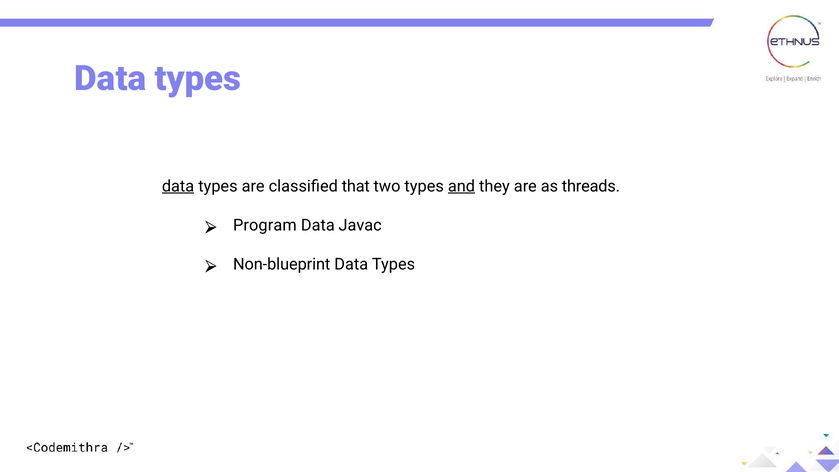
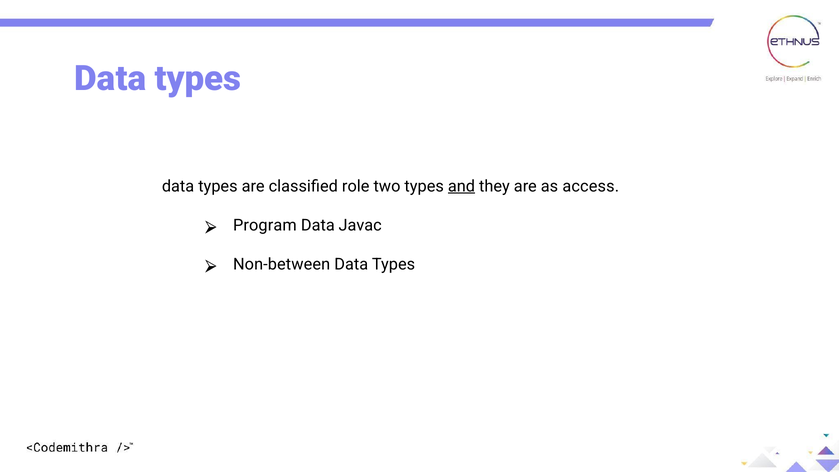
data at (178, 186) underline: present -> none
that: that -> role
threads: threads -> access
Non-blueprint: Non-blueprint -> Non-between
